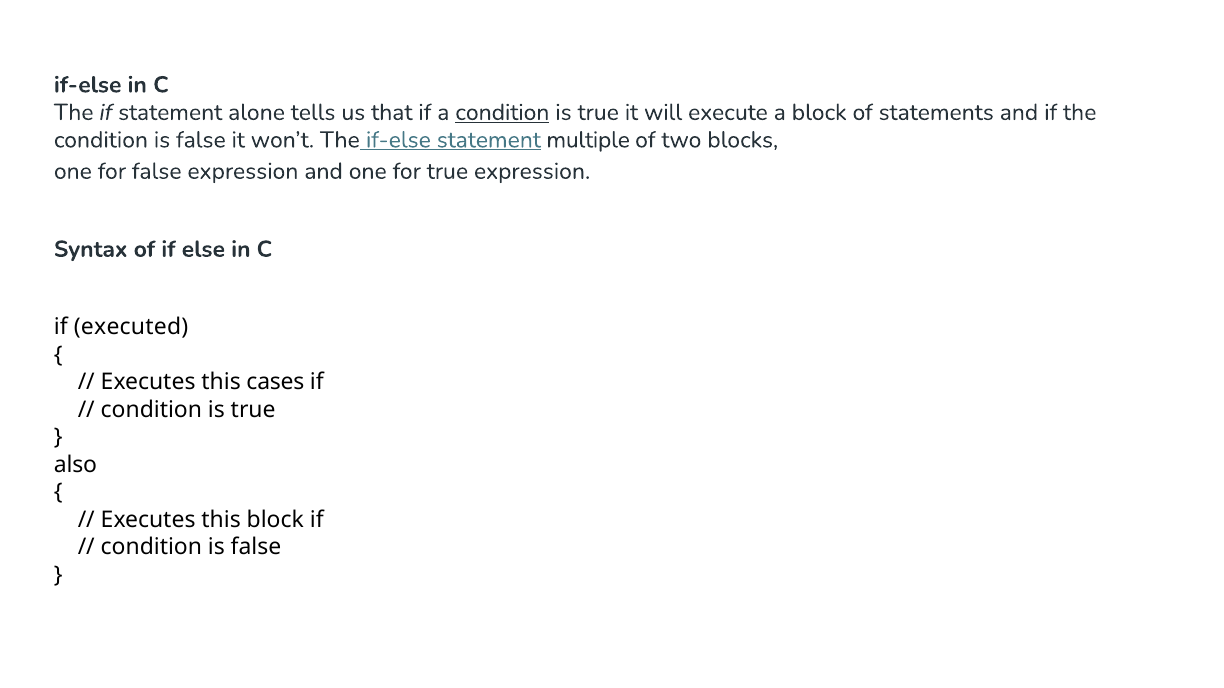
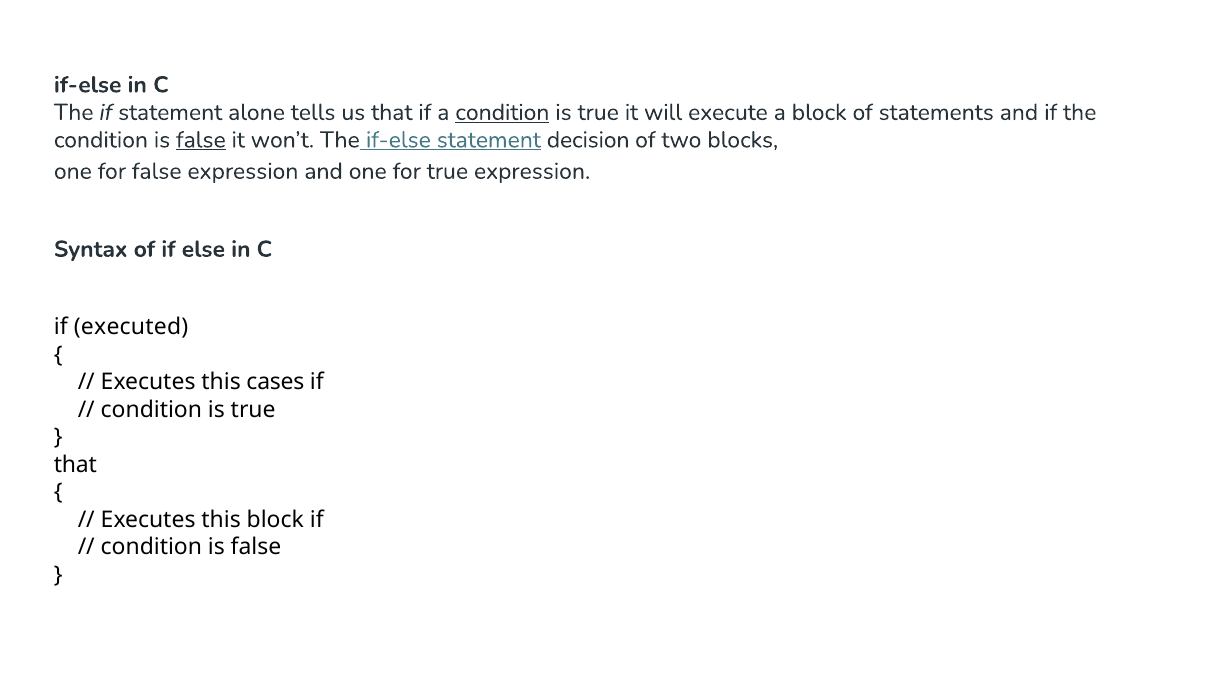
false at (201, 140) underline: none -> present
multiple: multiple -> decision
also at (75, 465): also -> that
